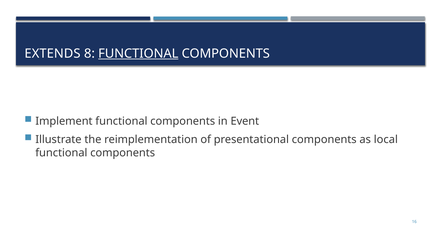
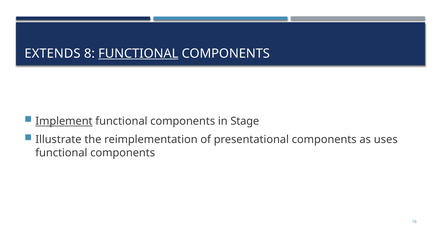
Implement underline: none -> present
Event: Event -> Stage
local: local -> uses
